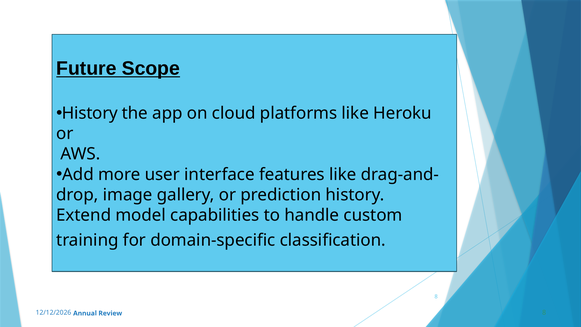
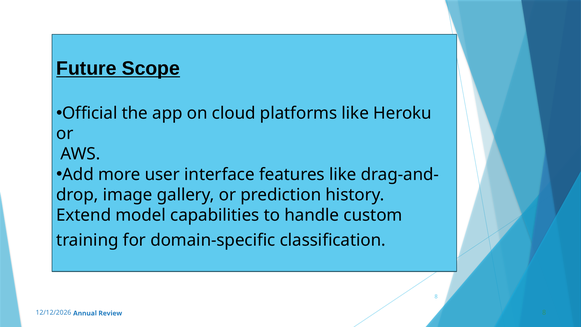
History at (90, 113): History -> Official
